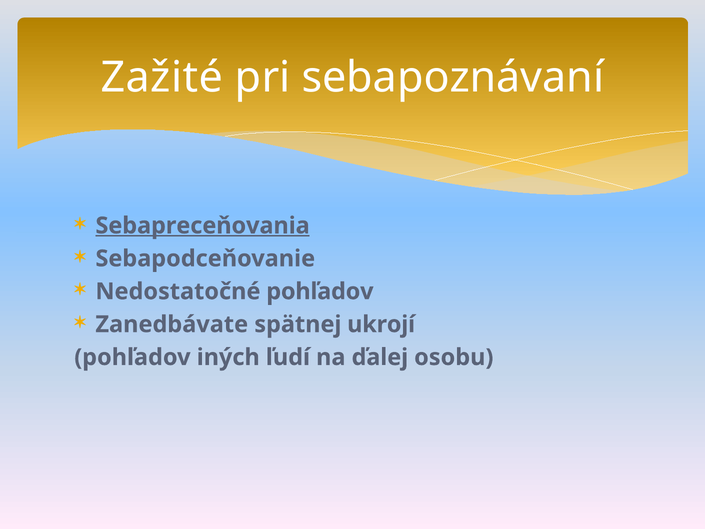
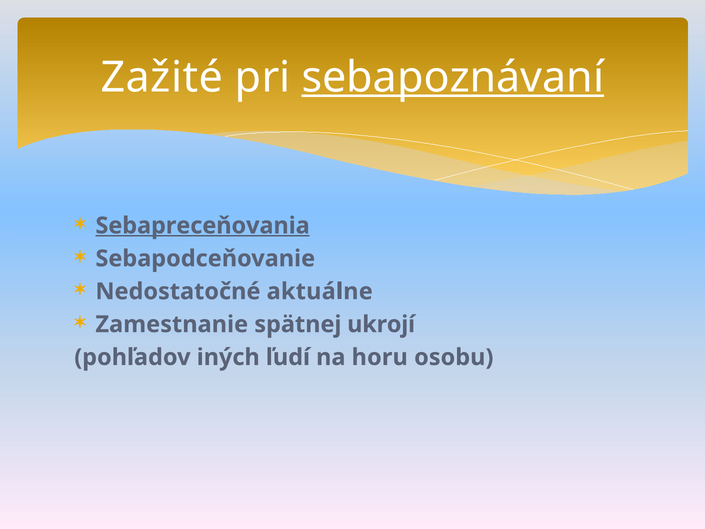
sebapoznávaní underline: none -> present
Nedostatočné pohľadov: pohľadov -> aktuálne
Zanedbávate: Zanedbávate -> Zamestnanie
ďalej: ďalej -> horu
